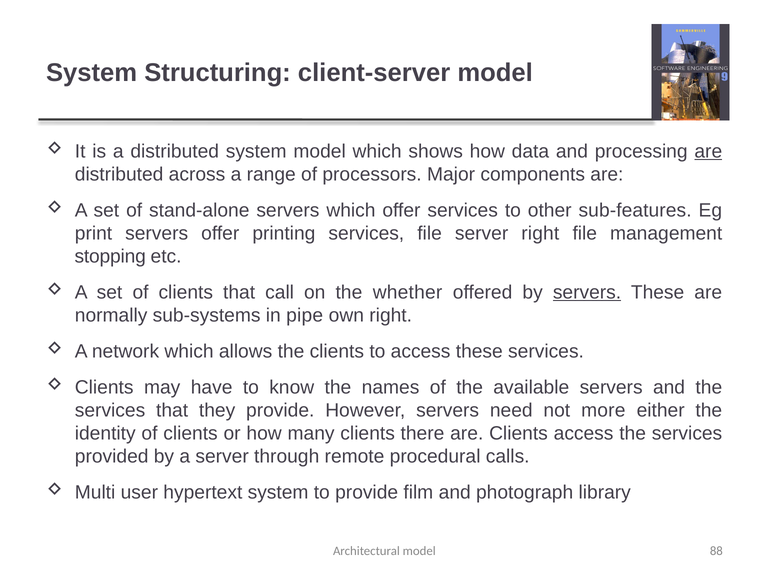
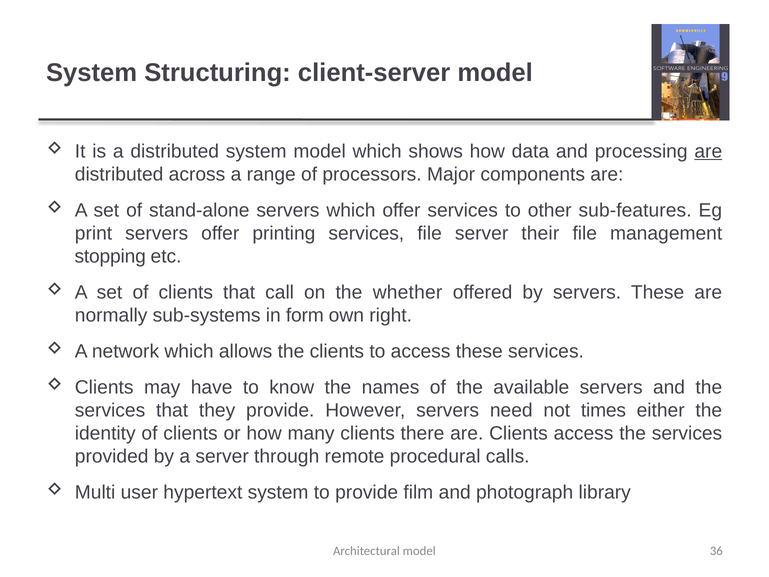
server right: right -> their
servers at (587, 292) underline: present -> none
pipe: pipe -> form
more: more -> times
88: 88 -> 36
